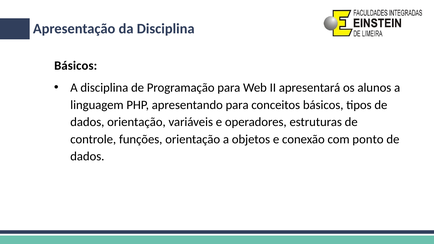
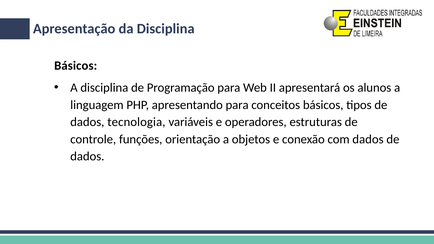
dados orientação: orientação -> tecnologia
com ponto: ponto -> dados
